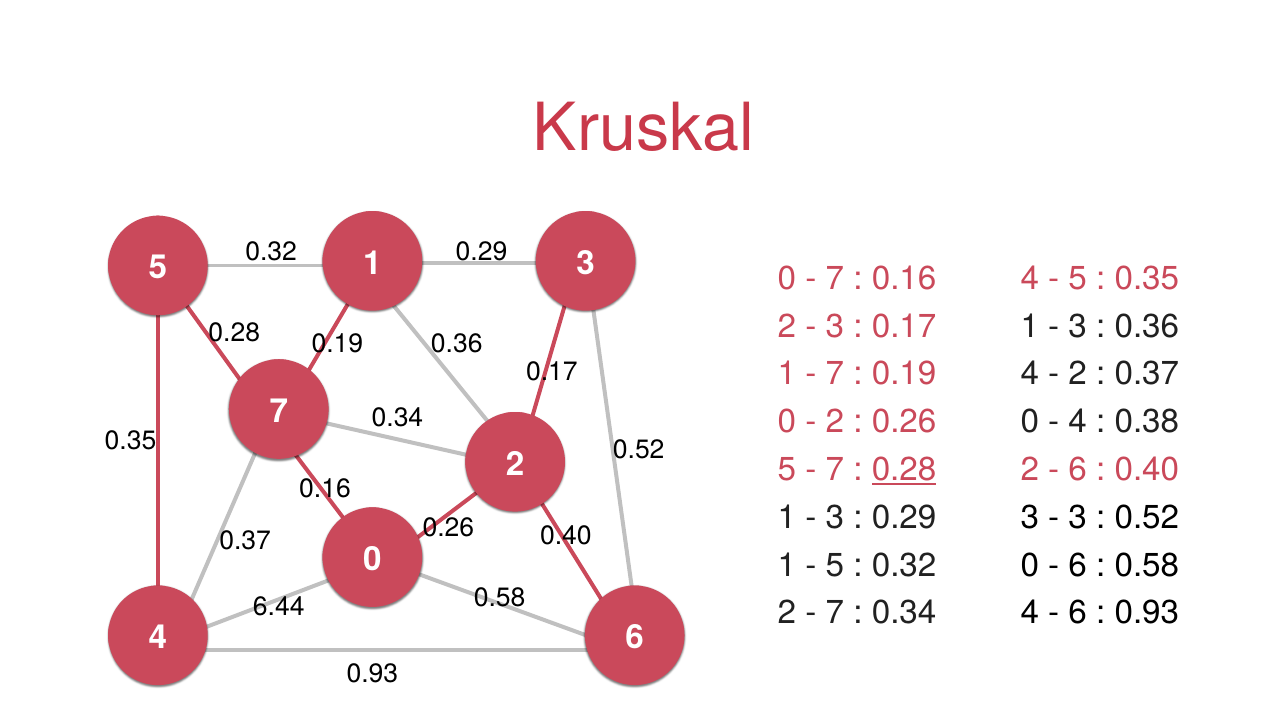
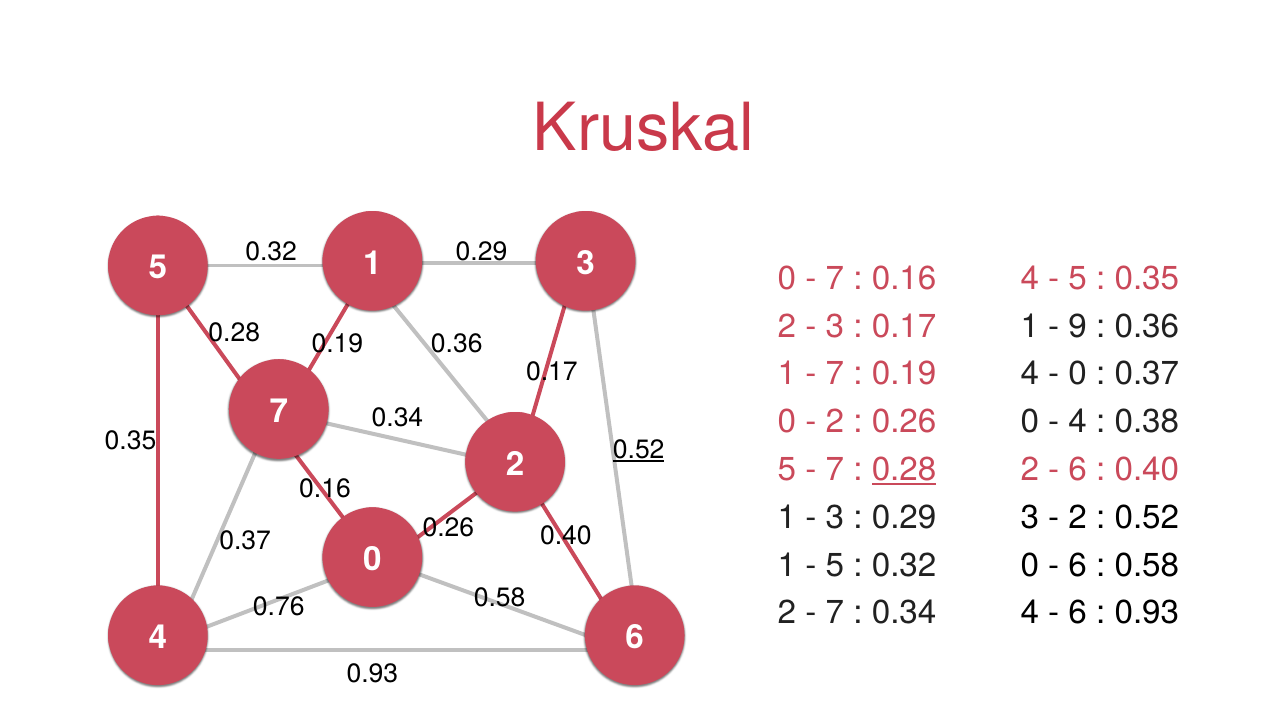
3 at (1078, 326): 3 -> 9
2 at (1078, 374): 2 -> 0
0.52 at (639, 450) underline: none -> present
3 at (1078, 517): 3 -> 2
6.44: 6.44 -> 0.76
